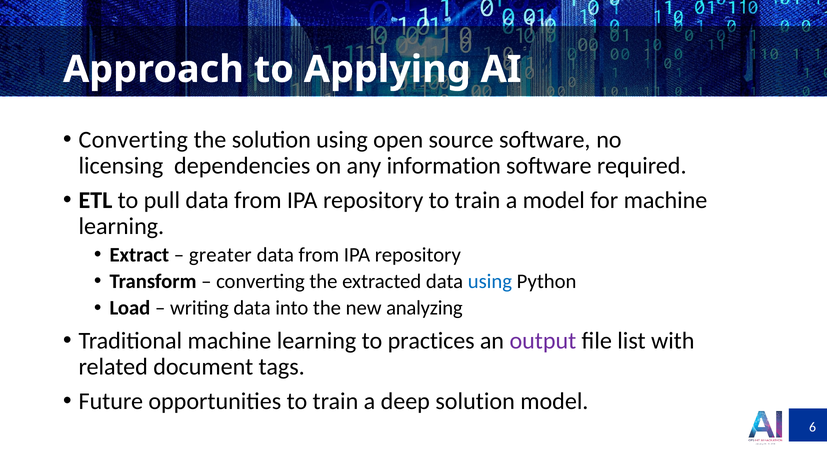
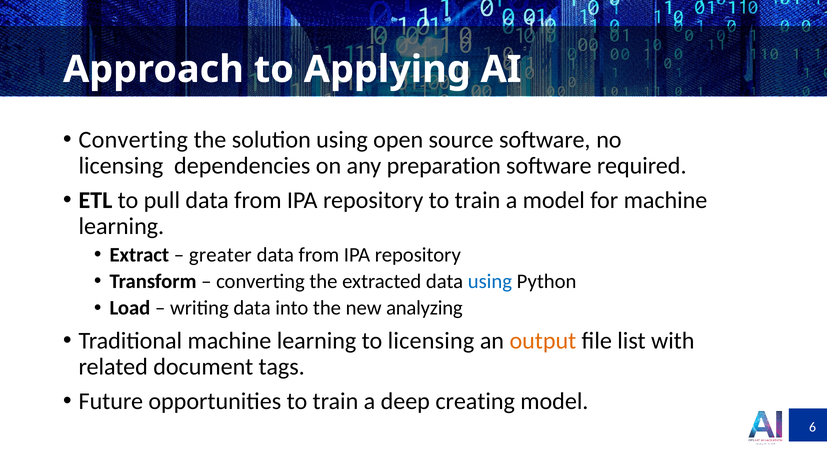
information: information -> preparation
to practices: practices -> licensing
output colour: purple -> orange
deep solution: solution -> creating
